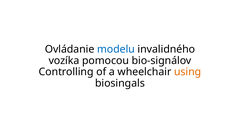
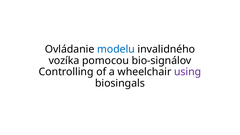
using colour: orange -> purple
